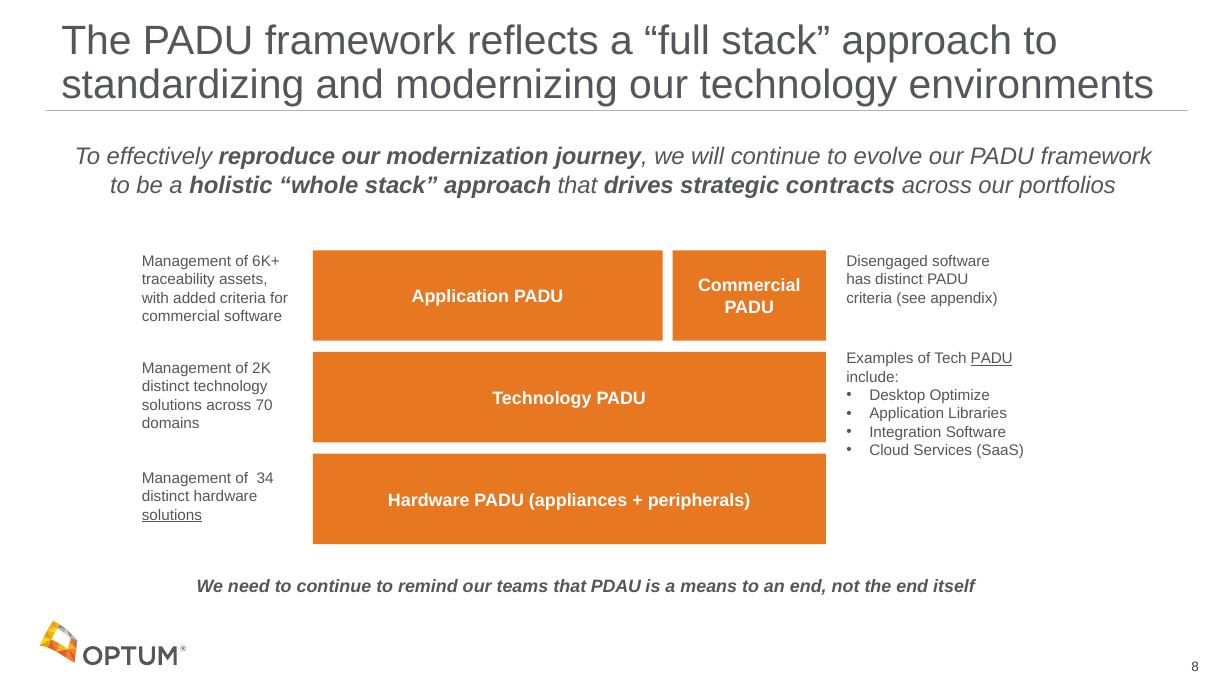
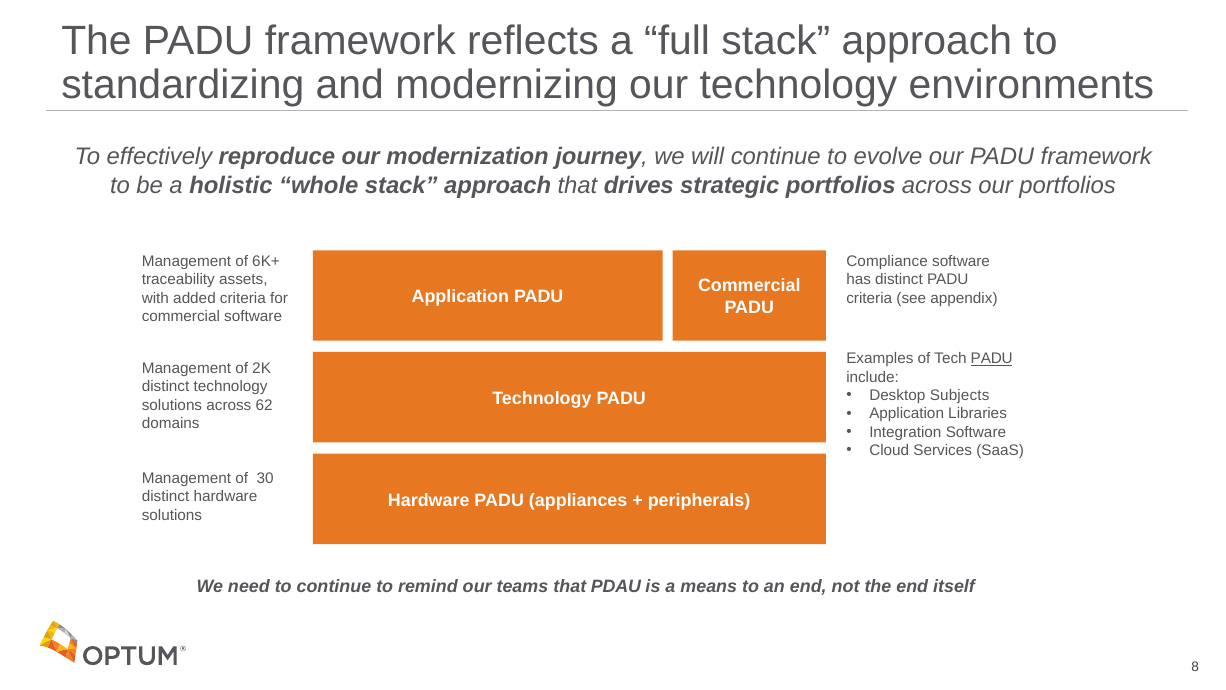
strategic contracts: contracts -> portfolios
Disengaged: Disengaged -> Compliance
Optimize: Optimize -> Subjects
70: 70 -> 62
34: 34 -> 30
solutions at (172, 515) underline: present -> none
